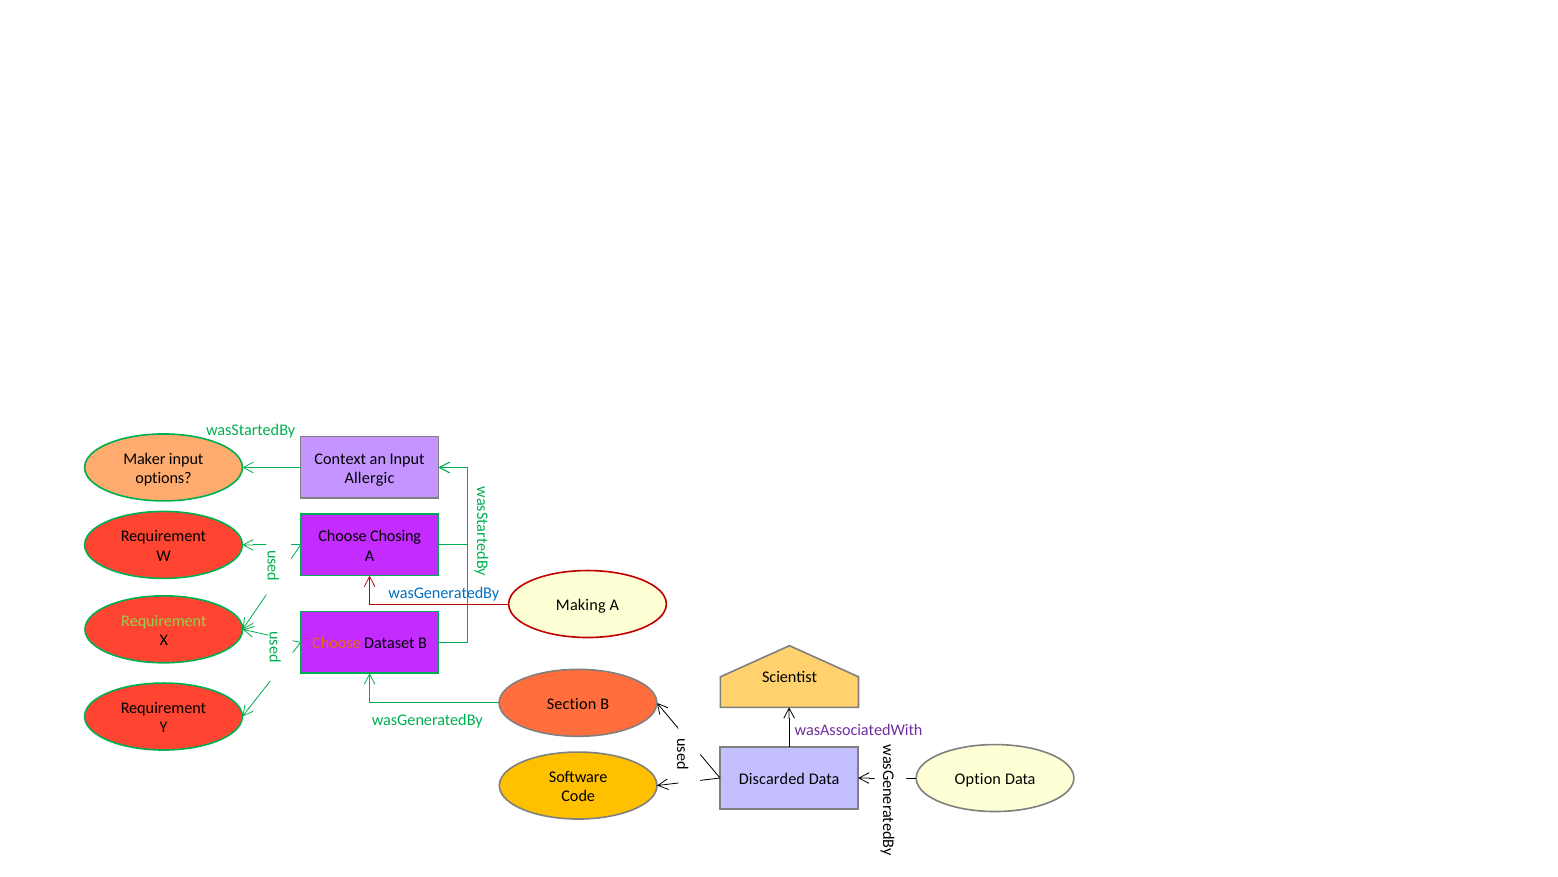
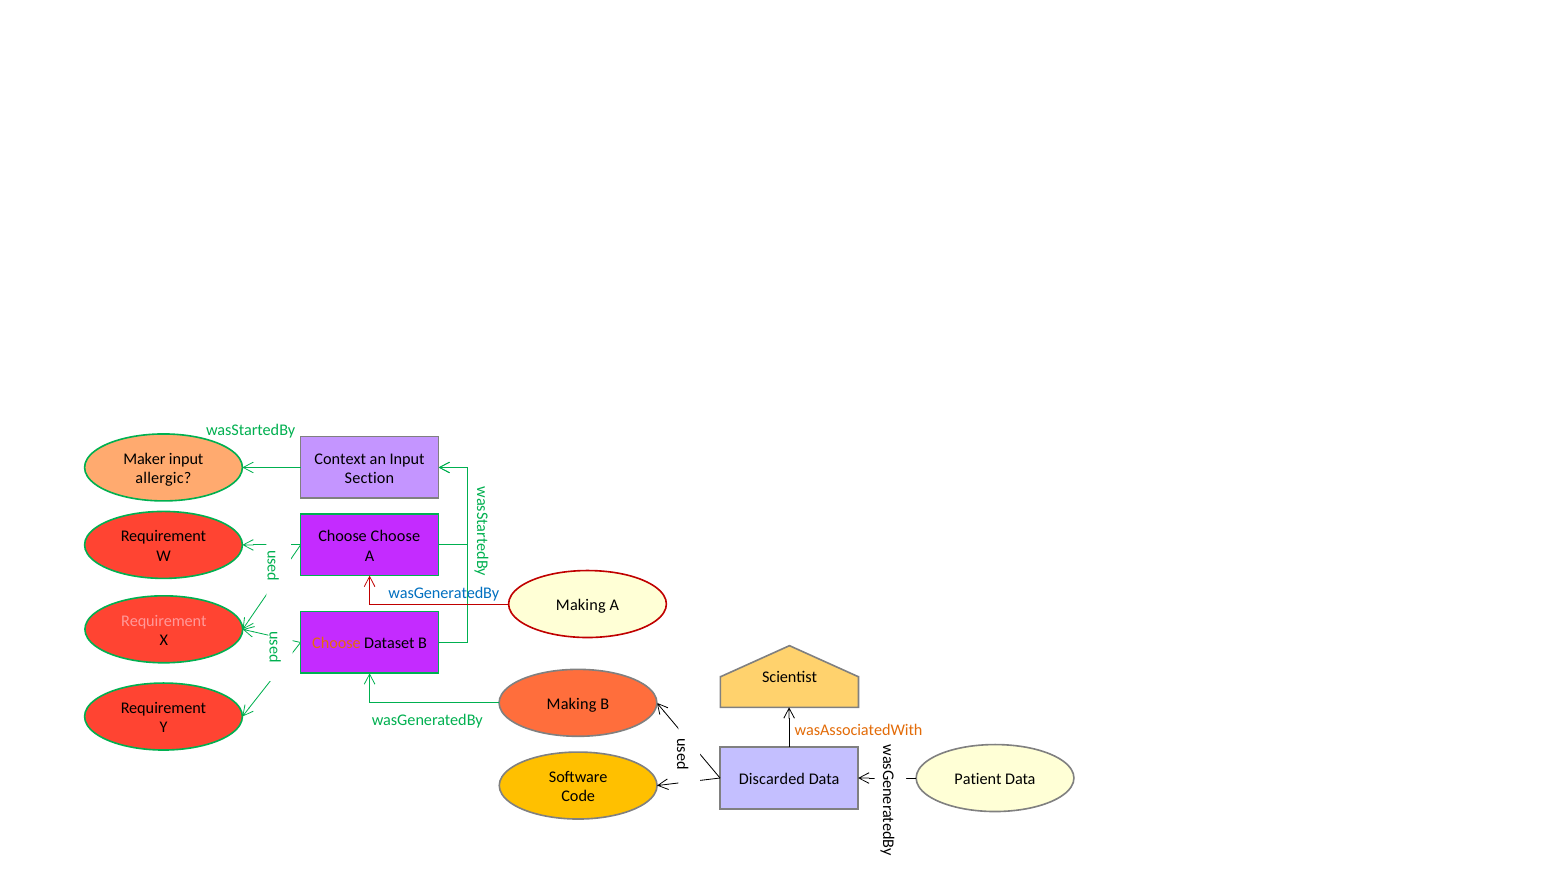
options: options -> allergic
Allergic: Allergic -> Section
Choose Chosing: Chosing -> Choose
Requirement at (164, 620) colour: light green -> pink
Section at (572, 703): Section -> Making
wasAssociatedWith colour: purple -> orange
Option: Option -> Patient
